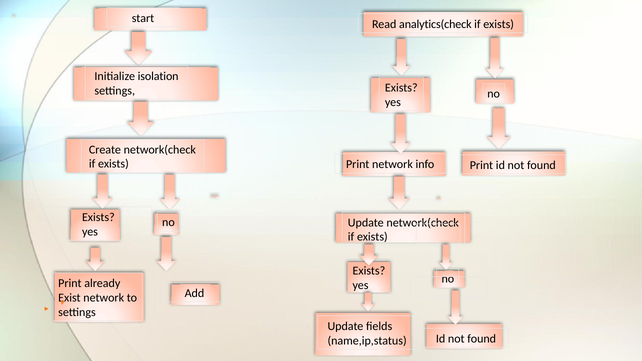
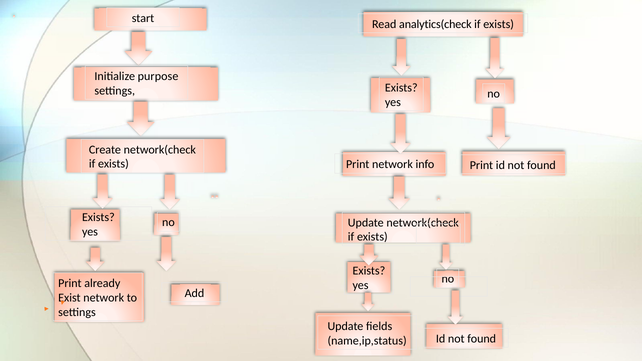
isolation: isolation -> purpose
